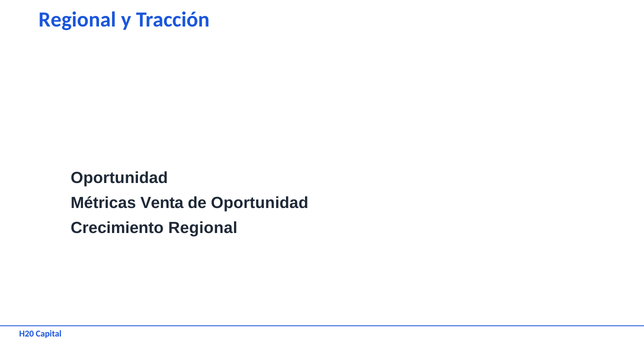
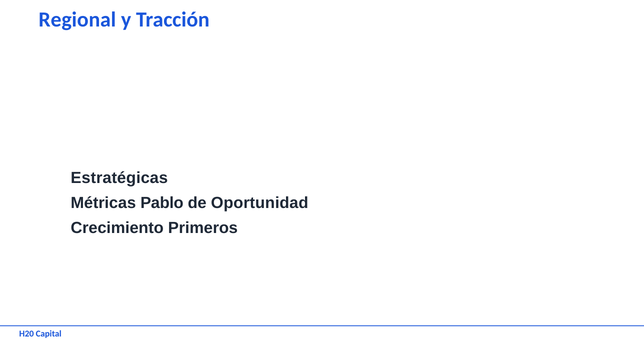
Oportunidad at (119, 178): Oportunidad -> Estratégicas
Venta: Venta -> Pablo
Crecimiento Regional: Regional -> Primeros
